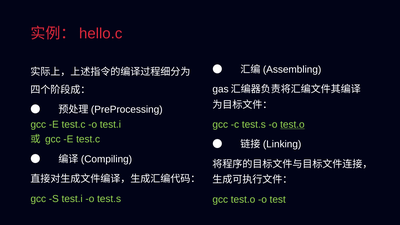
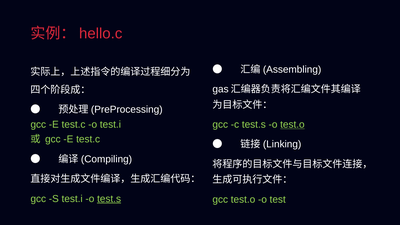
test.s at (109, 199) underline: none -> present
